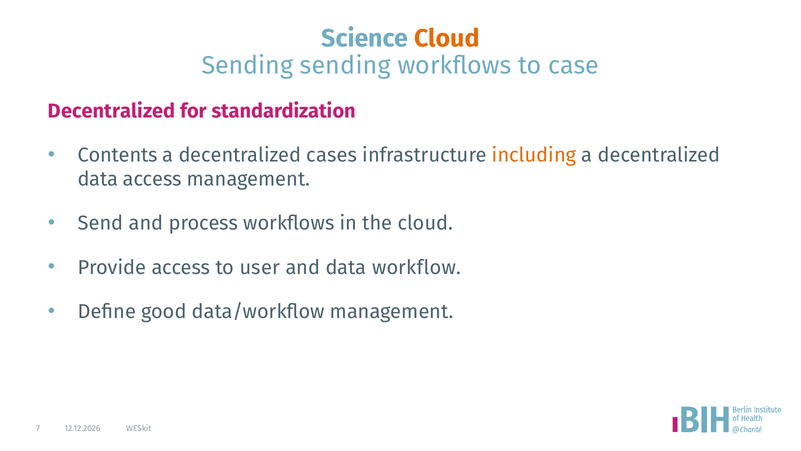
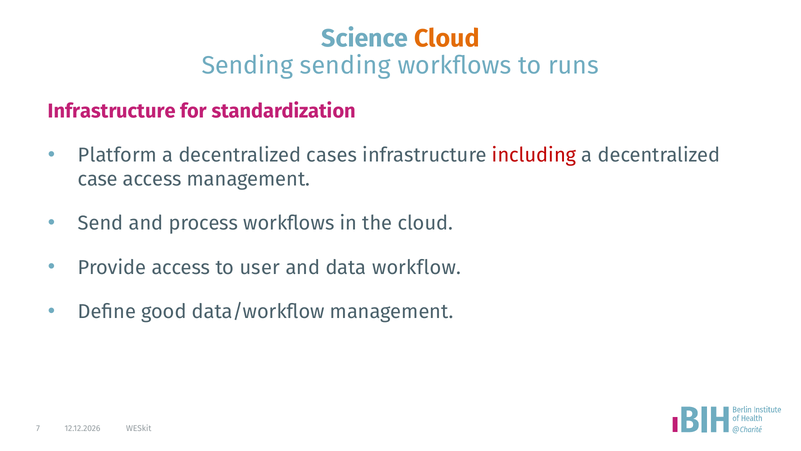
case: case -> runs
Decentralized at (112, 111): Decentralized -> Infrastructure
Contents: Contents -> Platform
including colour: orange -> red
data at (98, 179): data -> case
